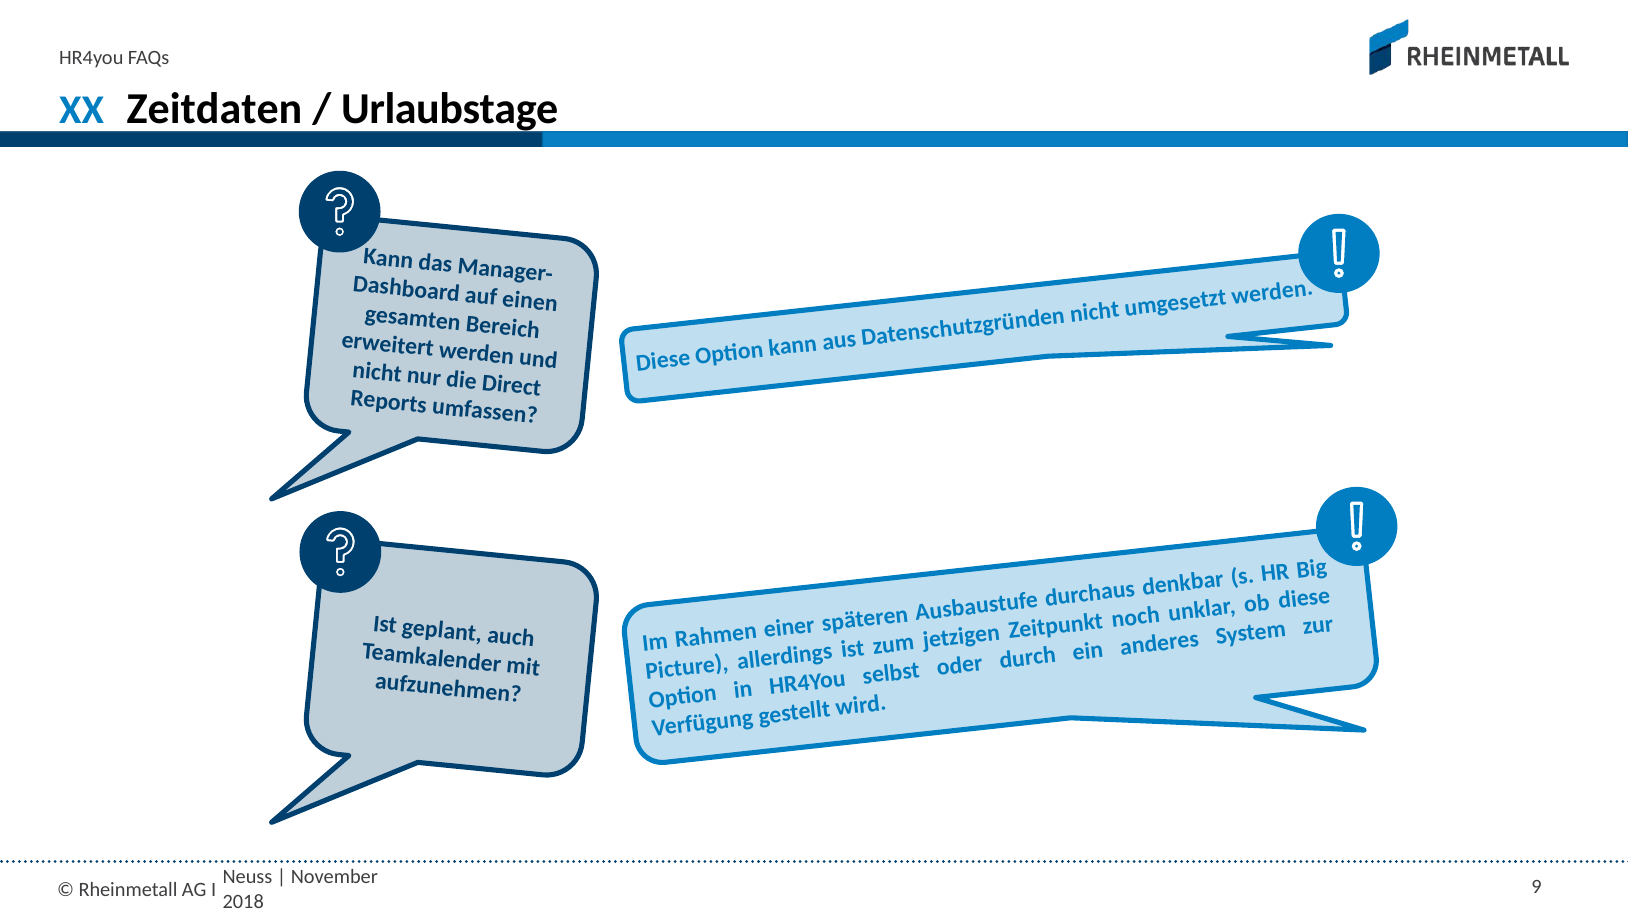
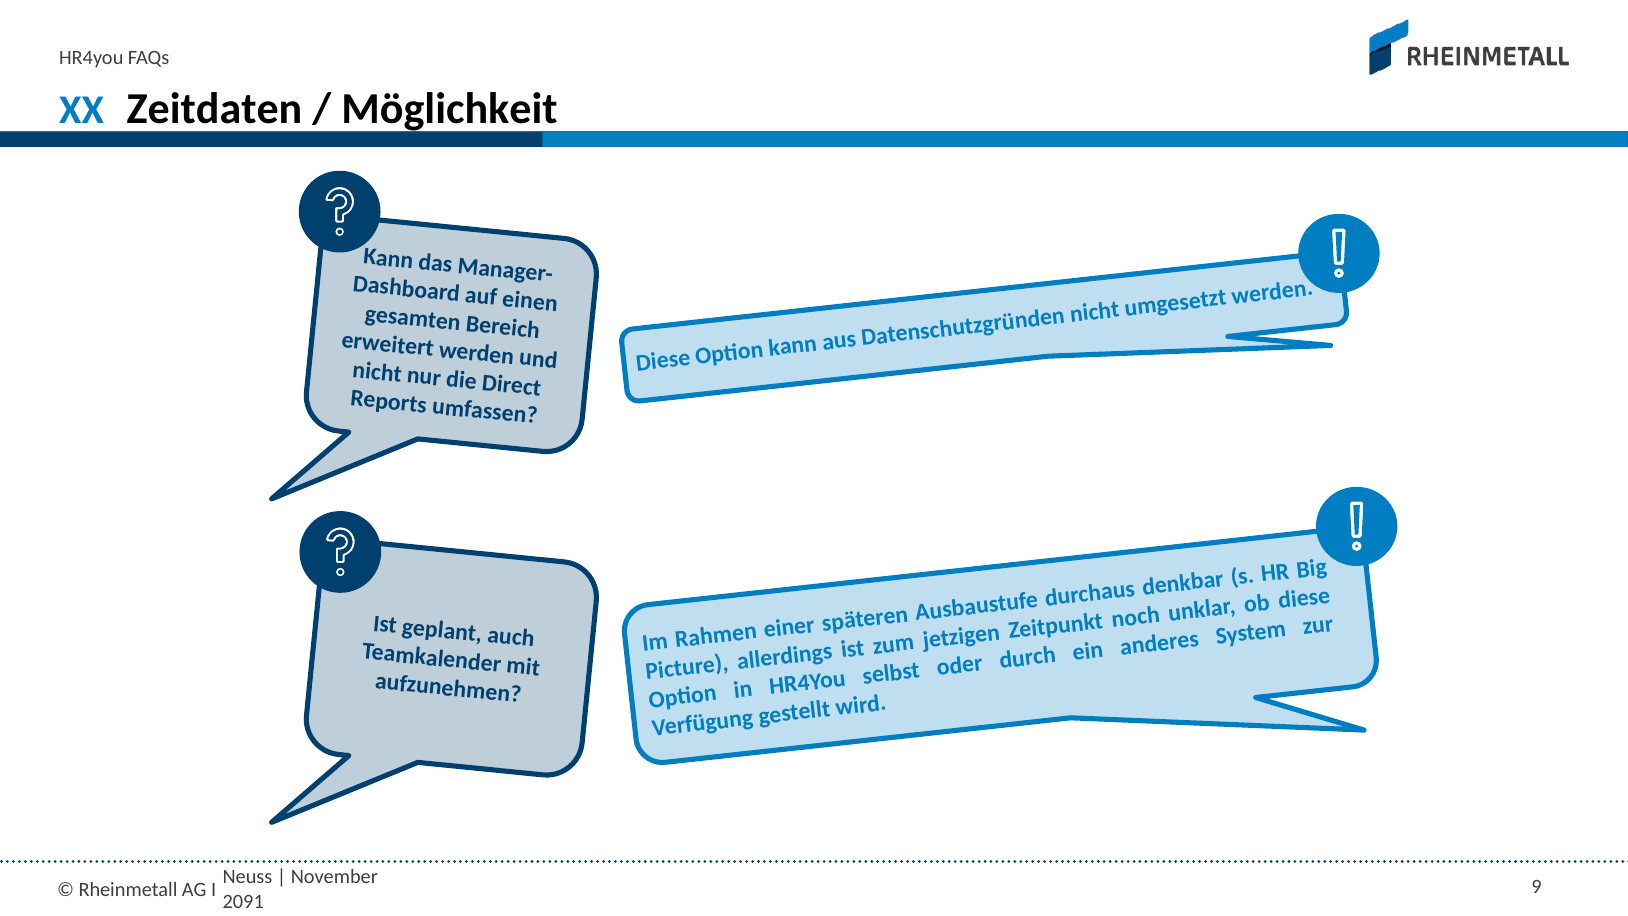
Urlaubstage: Urlaubstage -> Möglichkeit
2018: 2018 -> 2091
